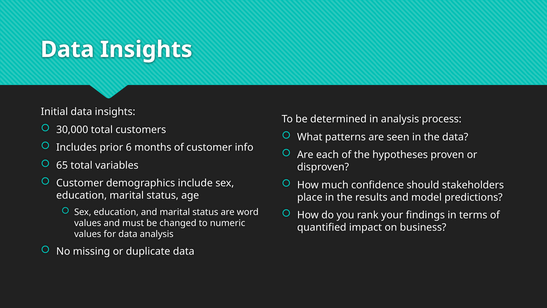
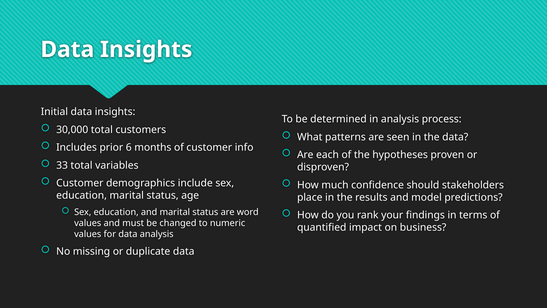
65: 65 -> 33
